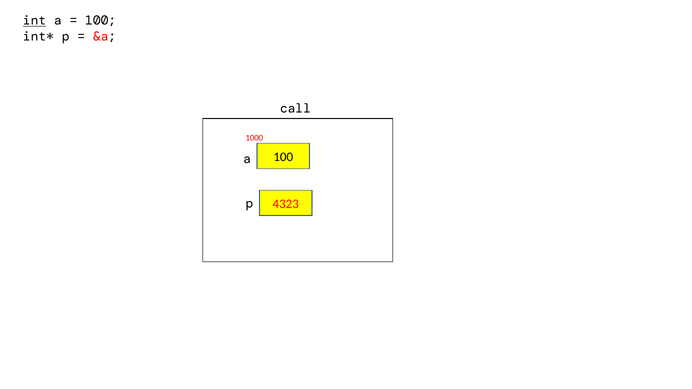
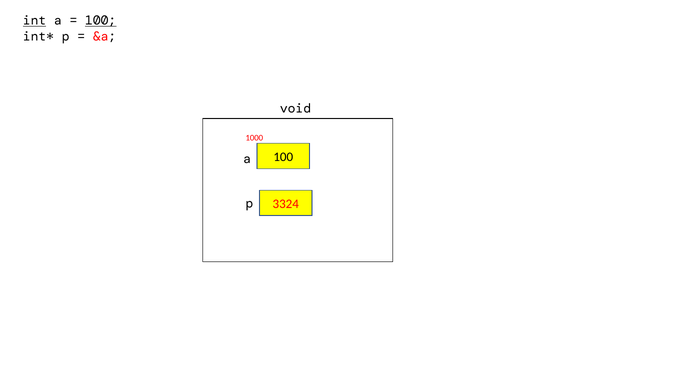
100 at (101, 21) underline: none -> present
call: call -> void
4323: 4323 -> 3324
